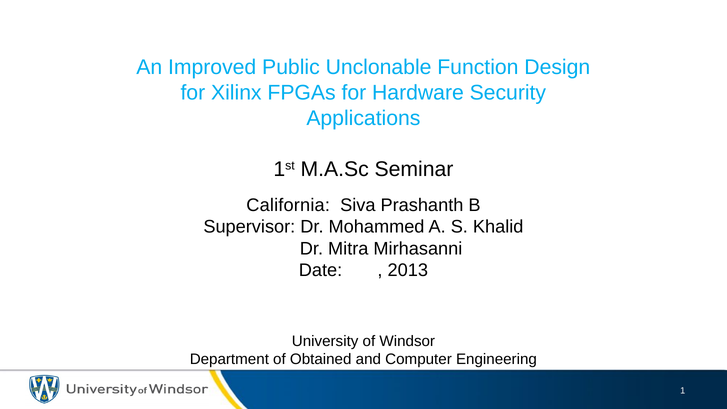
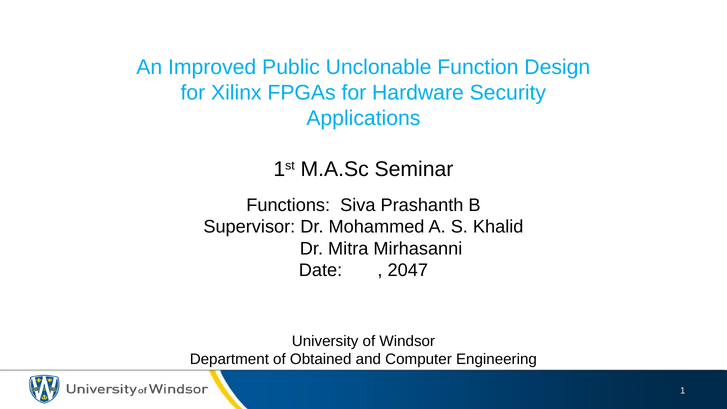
California: California -> Functions
2013: 2013 -> 2047
